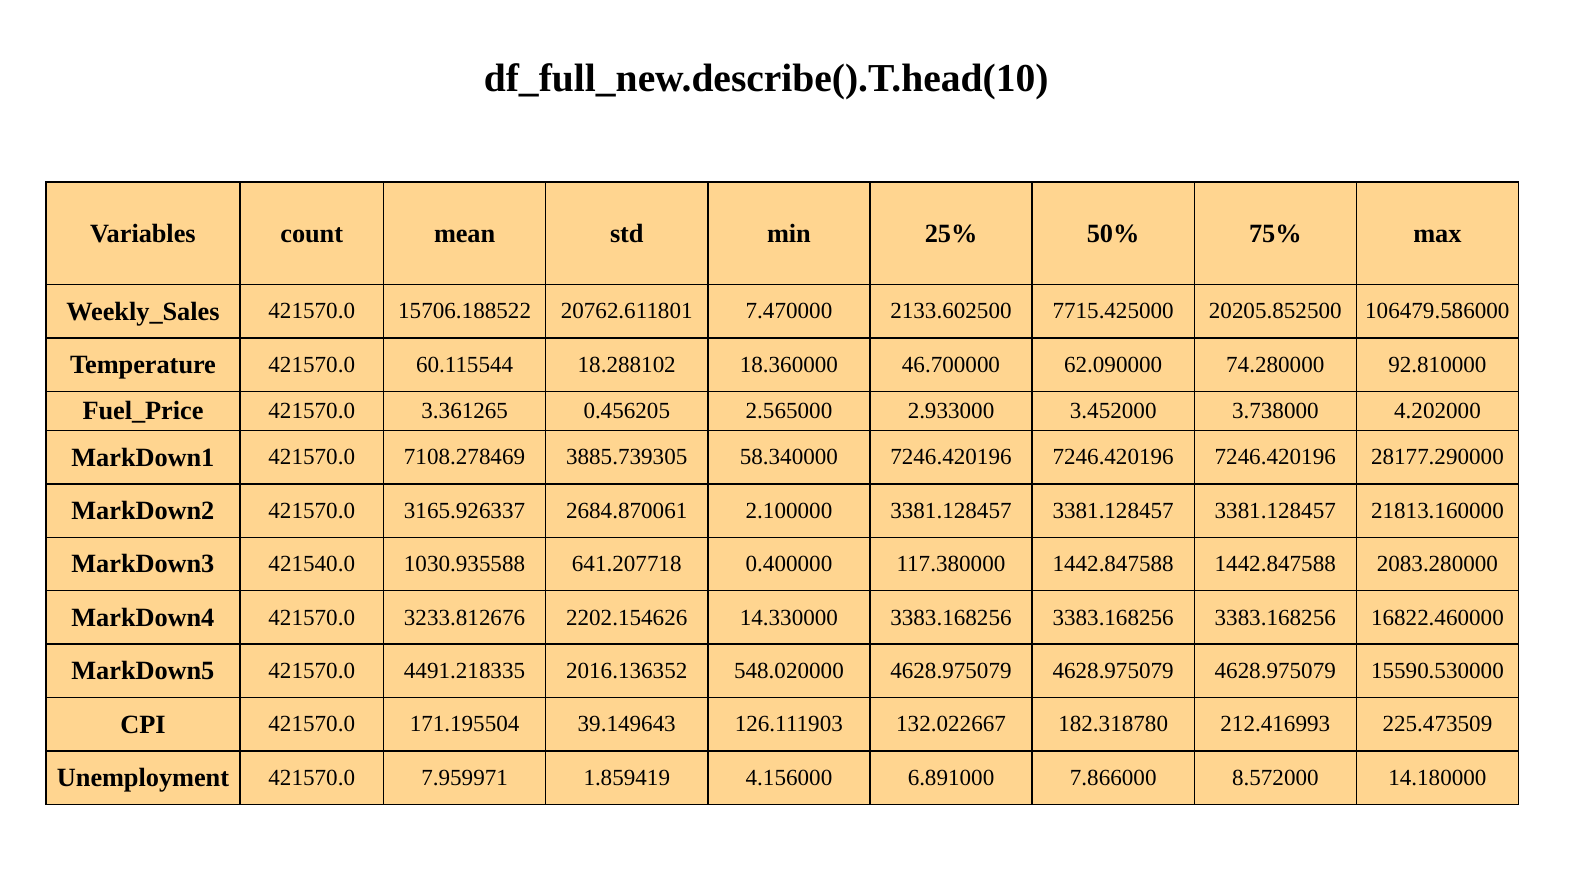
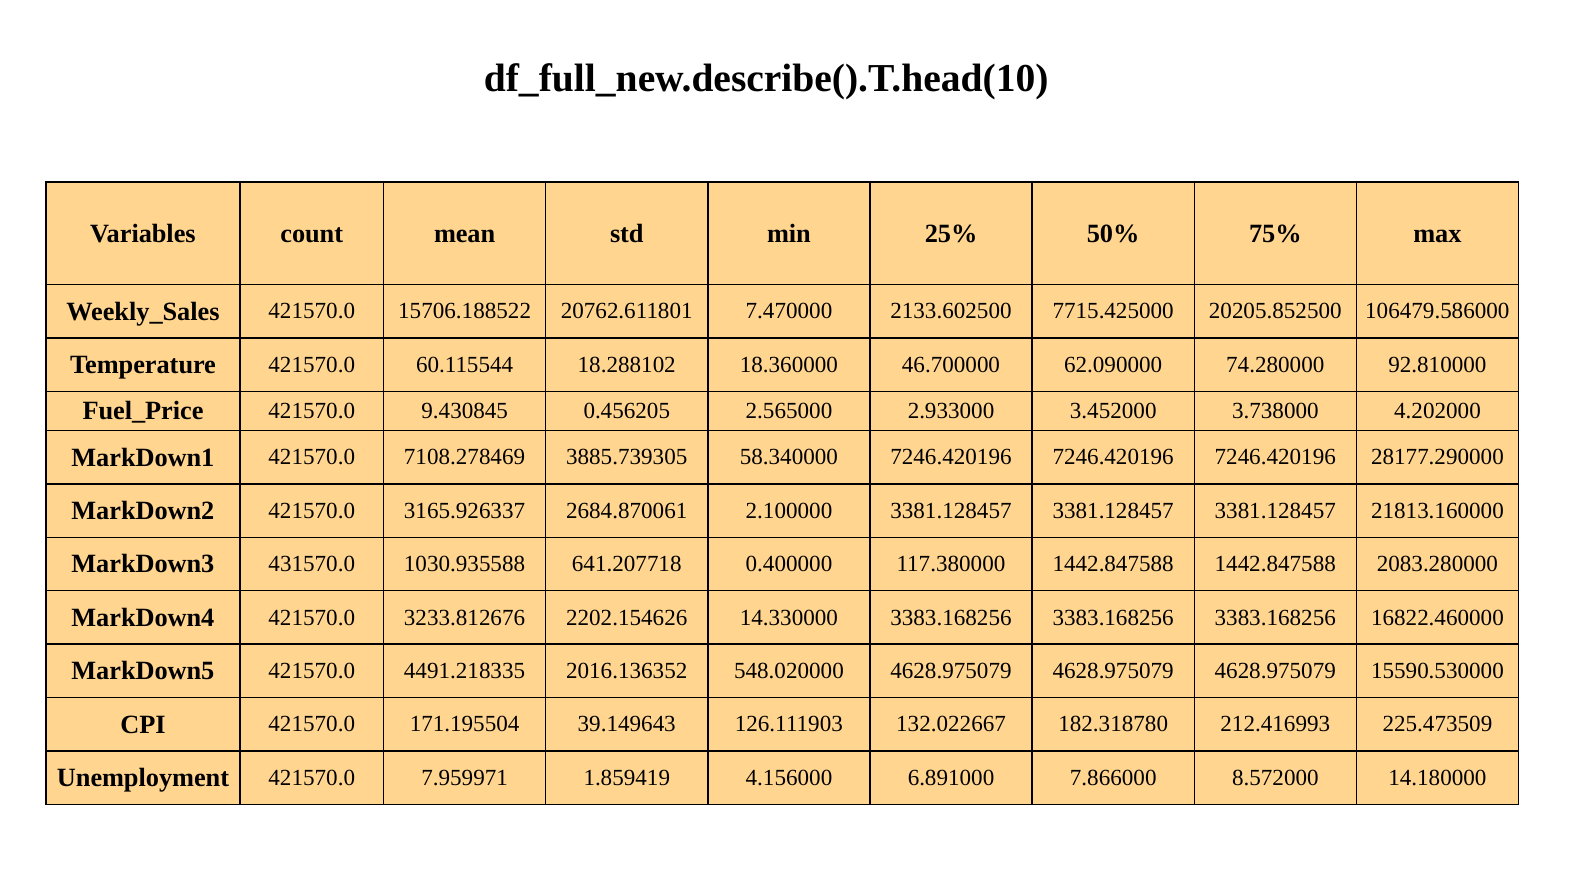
3.361265: 3.361265 -> 9.430845
421540.0: 421540.0 -> 431570.0
